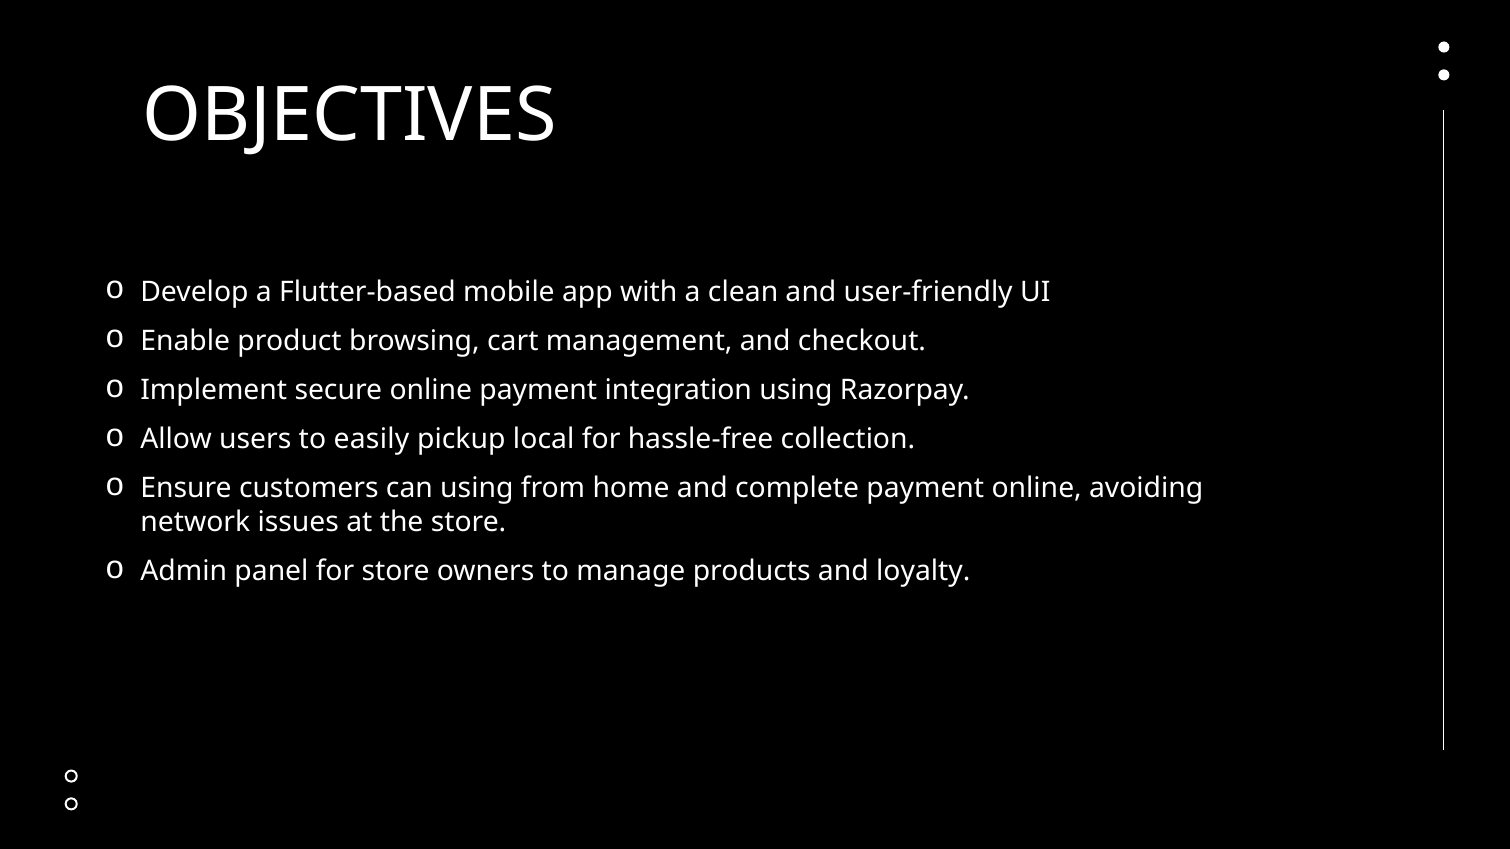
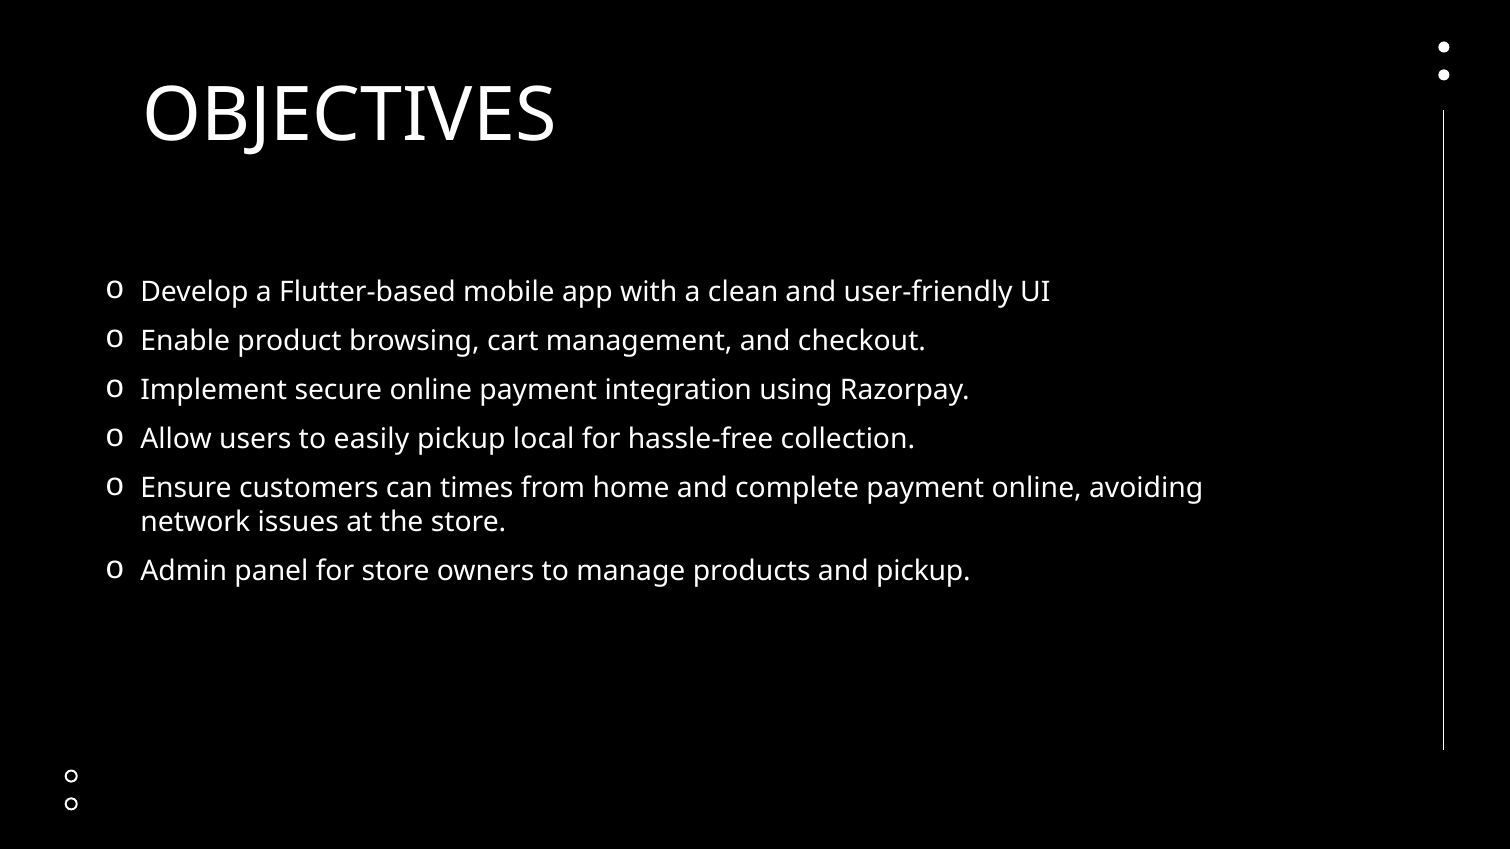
can using: using -> times
and loyalty: loyalty -> pickup
